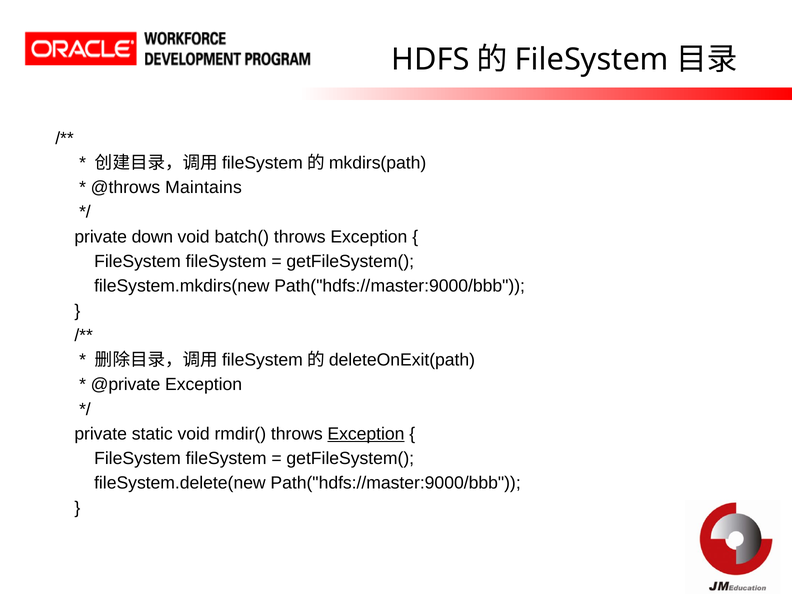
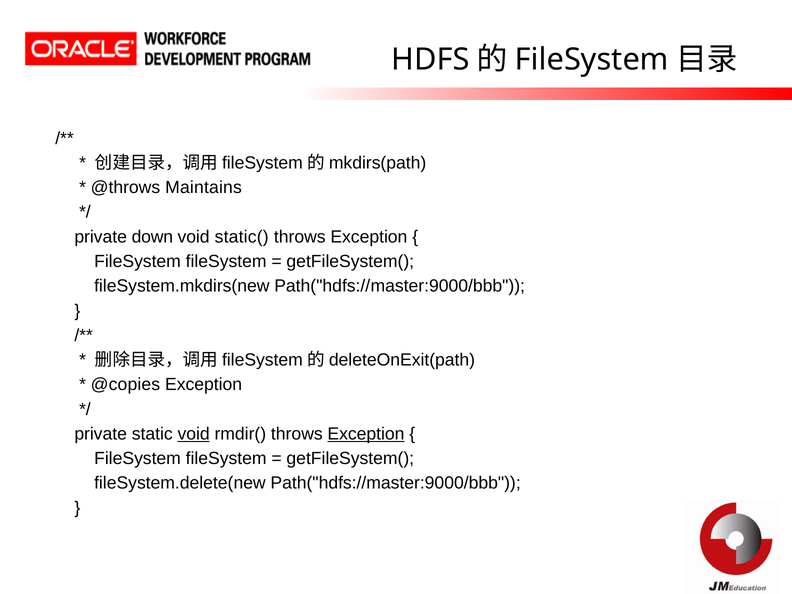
batch(: batch( -> static(
@private: @private -> @copies
void at (194, 434) underline: none -> present
